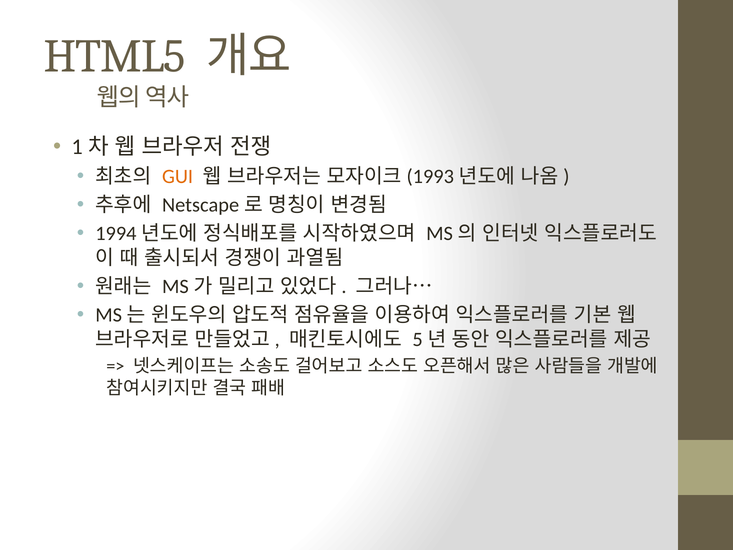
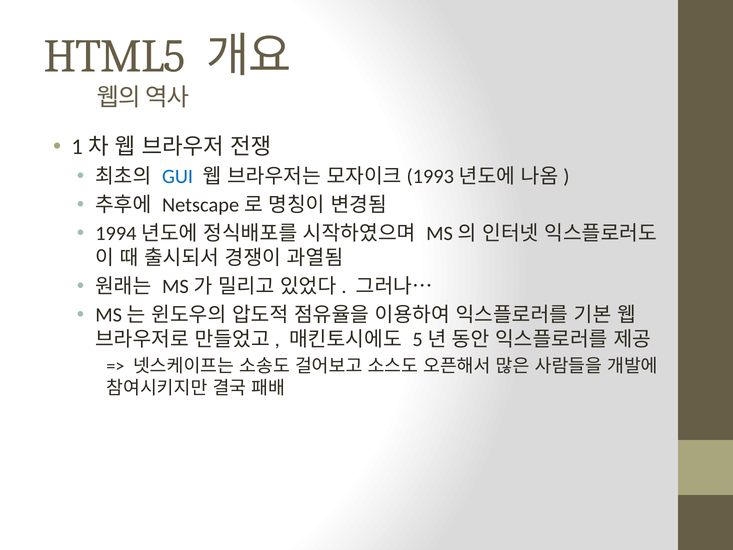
GUI colour: orange -> blue
